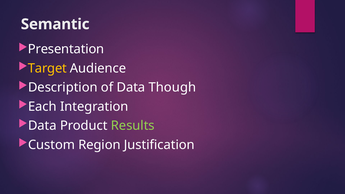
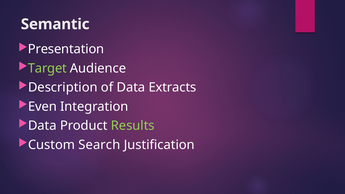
Target colour: yellow -> light green
Though: Though -> Extracts
Each: Each -> Even
Region: Region -> Search
